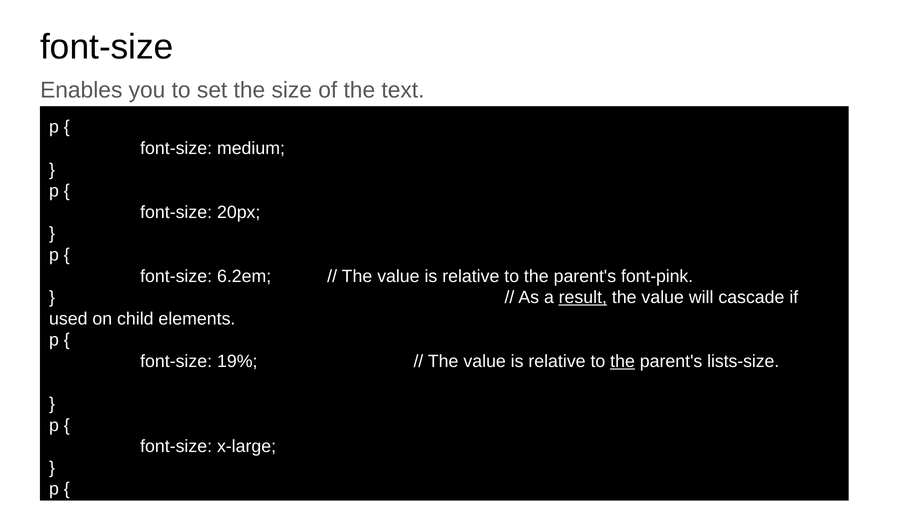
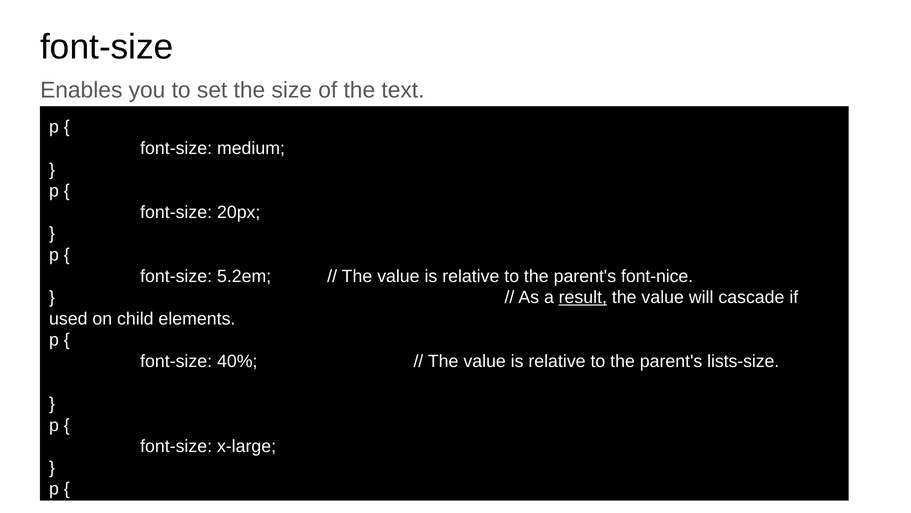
6.2em: 6.2em -> 5.2em
font-pink: font-pink -> font-nice
19%: 19% -> 40%
the at (623, 361) underline: present -> none
